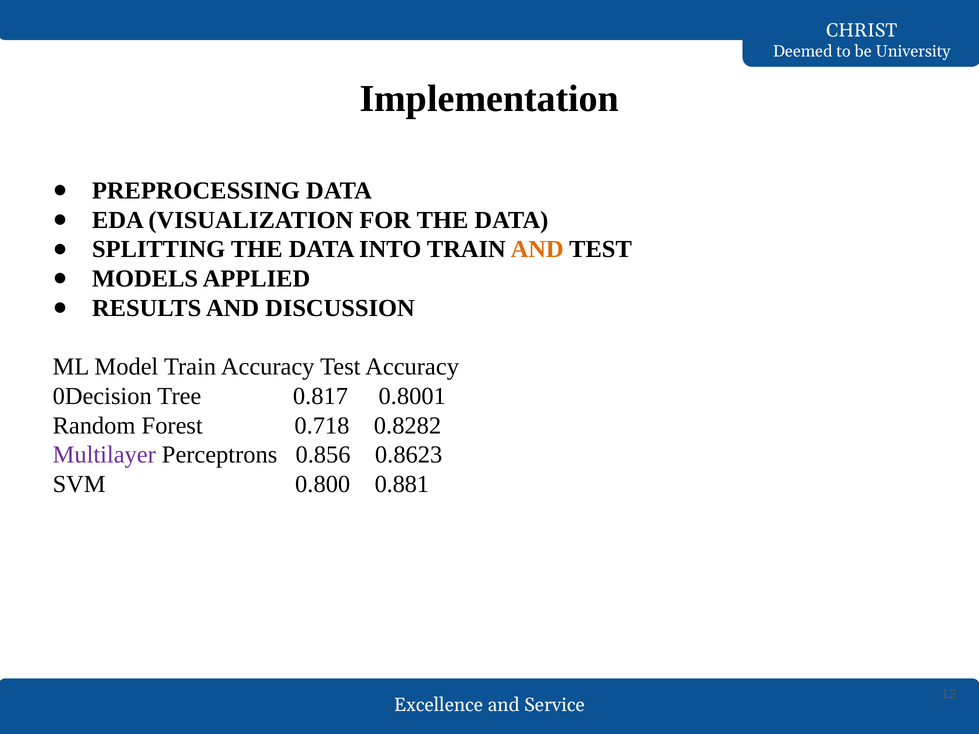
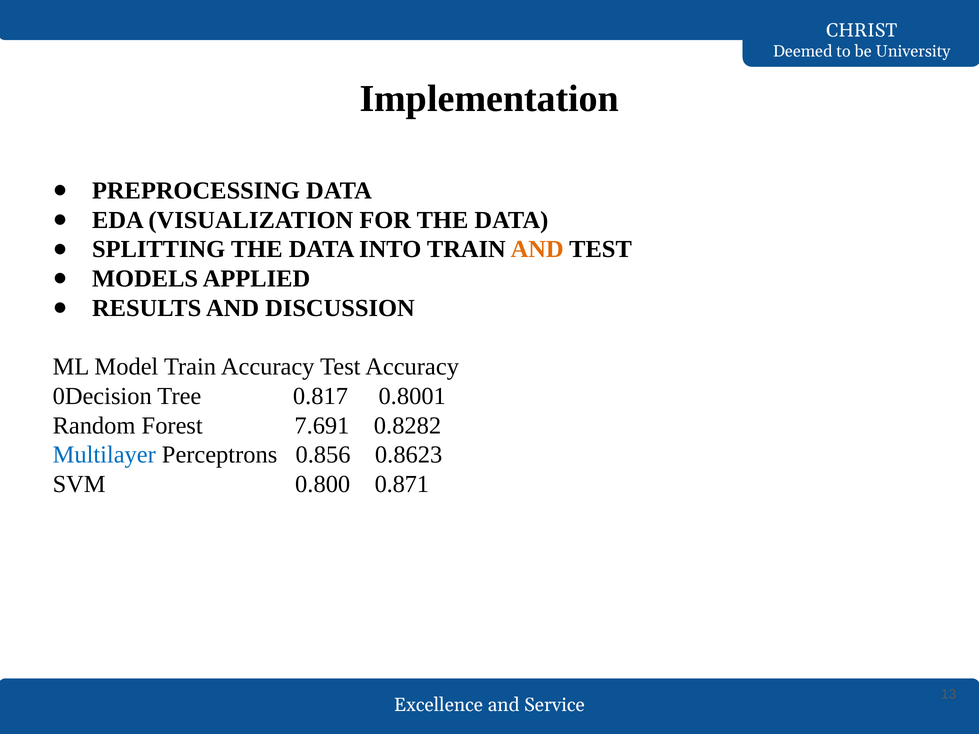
0.718: 0.718 -> 7.691
Multilayer colour: purple -> blue
0.881: 0.881 -> 0.871
